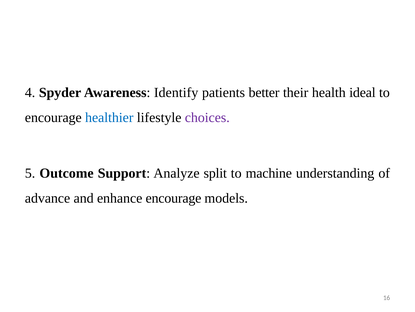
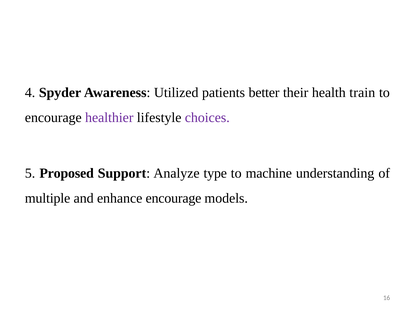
Identify: Identify -> Utilized
ideal: ideal -> train
healthier colour: blue -> purple
Outcome: Outcome -> Proposed
split: split -> type
advance: advance -> multiple
